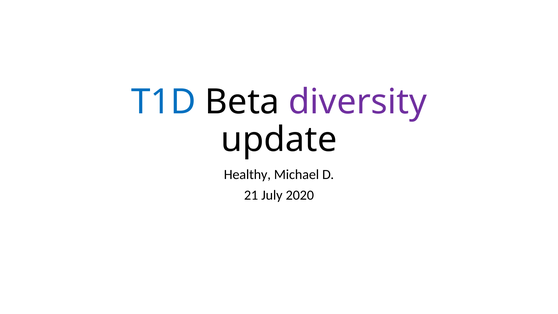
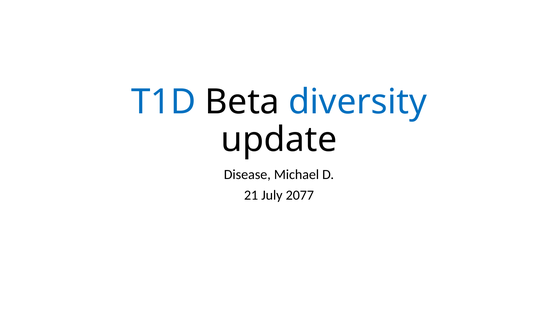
diversity colour: purple -> blue
Healthy: Healthy -> Disease
2020: 2020 -> 2077
